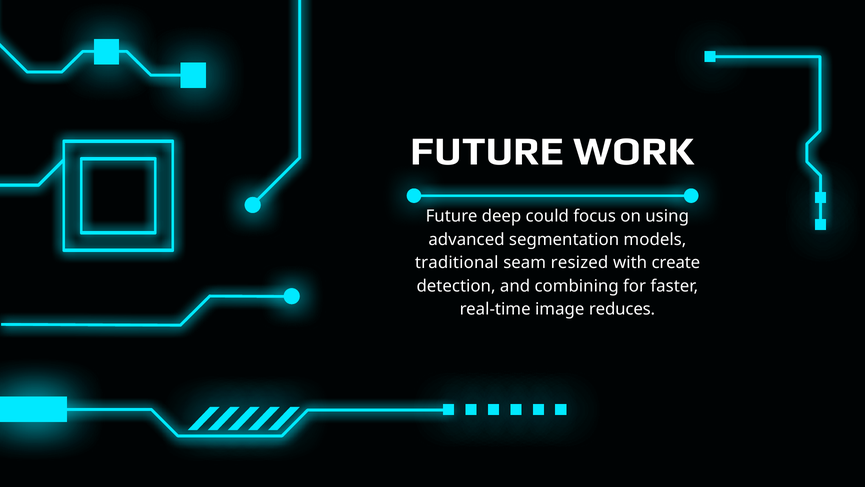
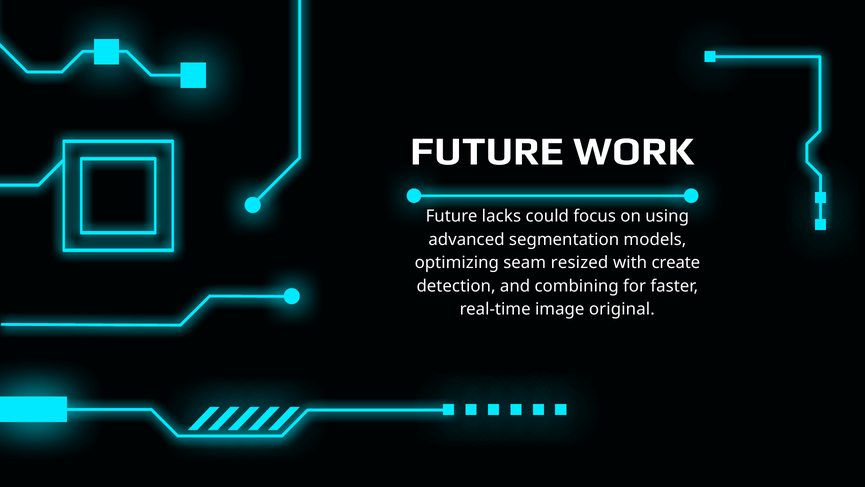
deep: deep -> lacks
traditional: traditional -> optimizing
reduces: reduces -> original
